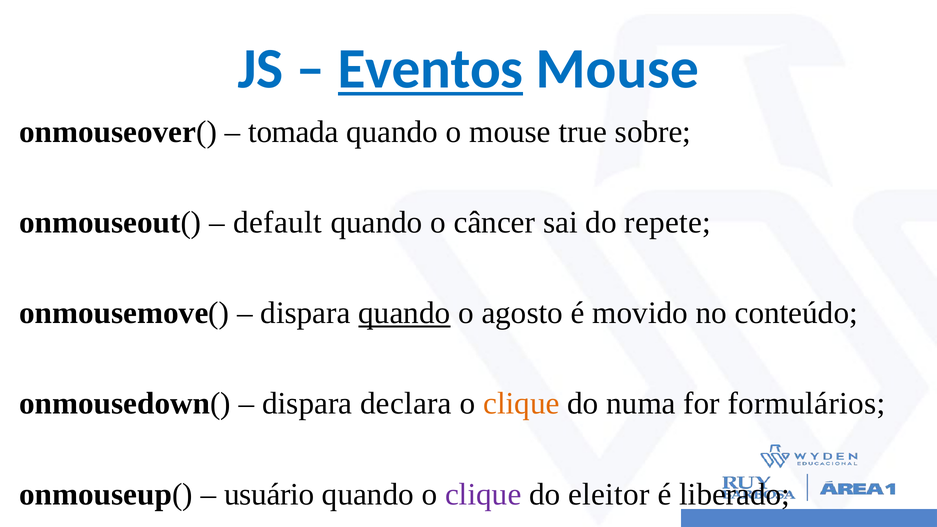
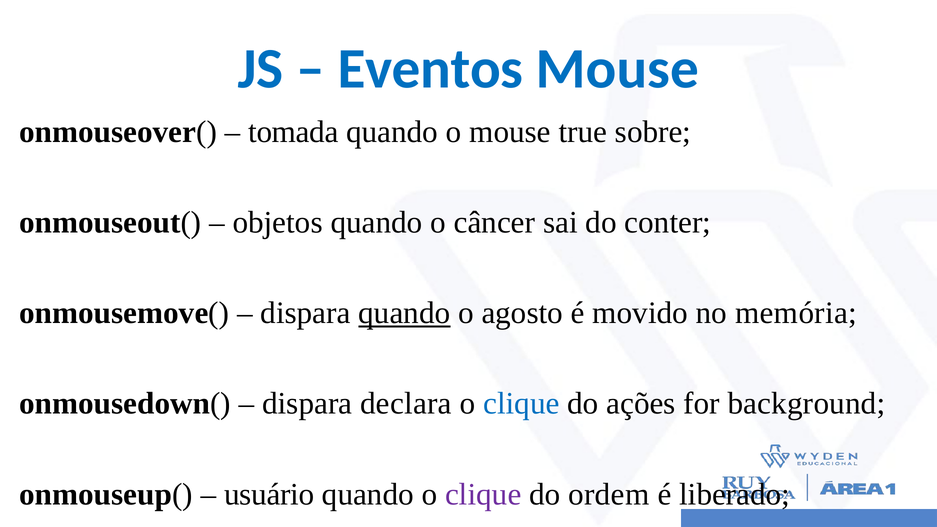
Eventos underline: present -> none
default: default -> objetos
repete: repete -> conter
conteúdo: conteúdo -> memória
clique at (521, 404) colour: orange -> blue
numa: numa -> ações
formulários: formulários -> background
eleitor: eleitor -> ordem
